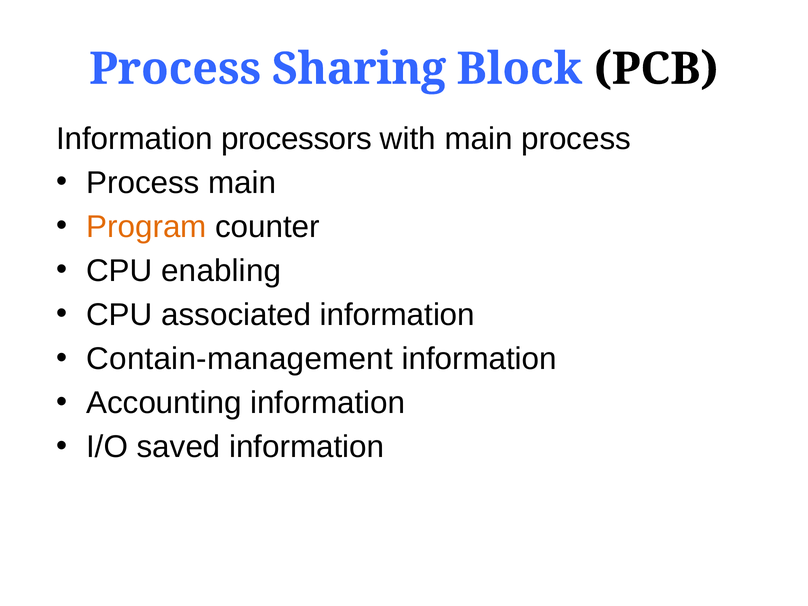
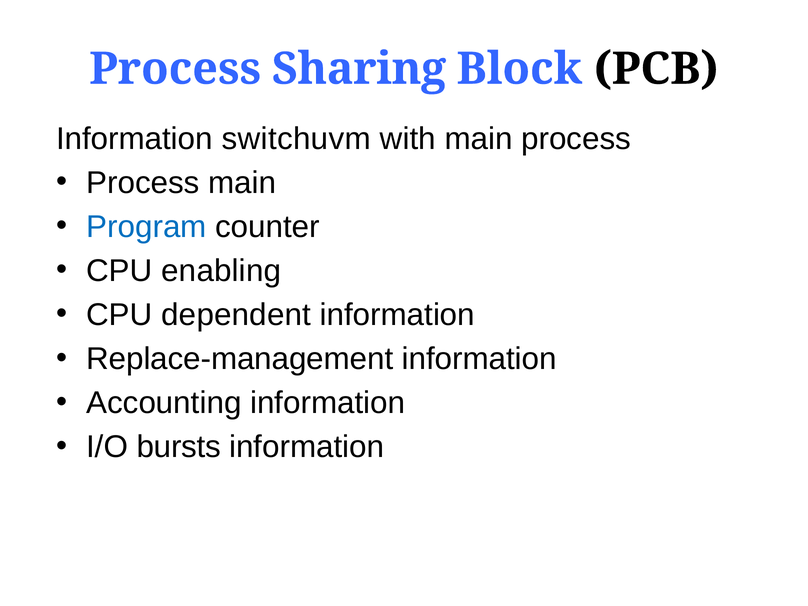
processors: processors -> switchuvm
Program colour: orange -> blue
associated: associated -> dependent
Contain-management: Contain-management -> Replace-management
saved: saved -> bursts
